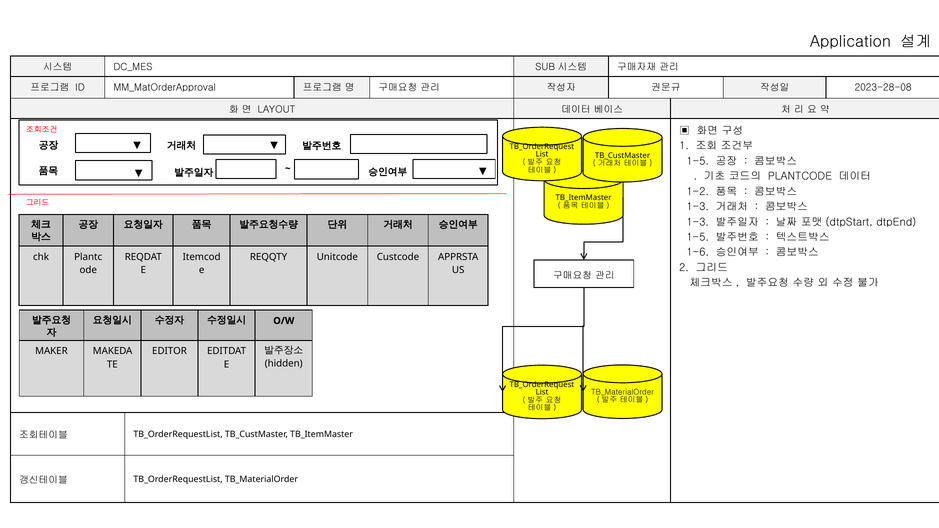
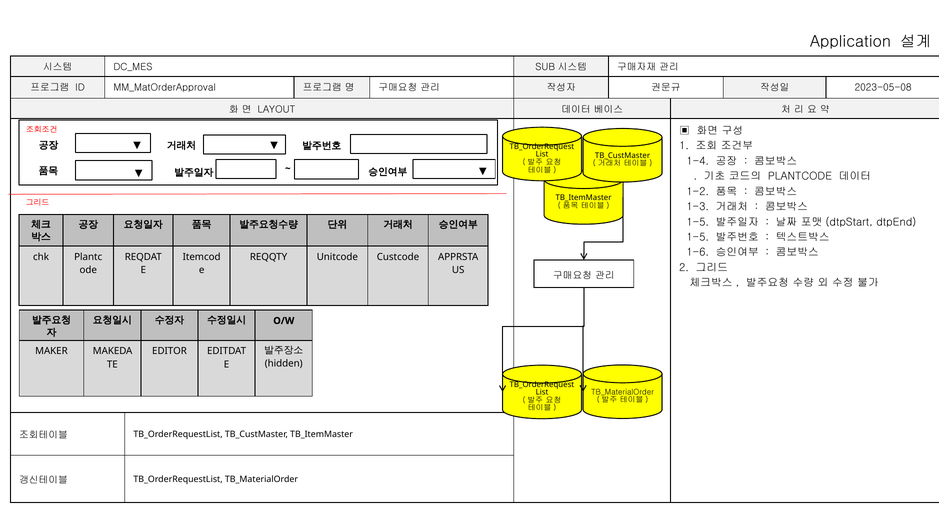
2023-28-08: 2023-28-08 -> 2023-05-08
1-5 at (698, 161): 1-5 -> 1-4
1-3 at (698, 222): 1-3 -> 1-5
